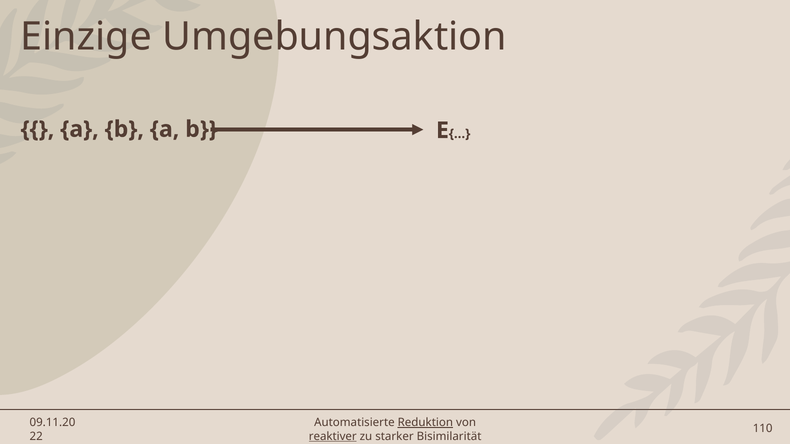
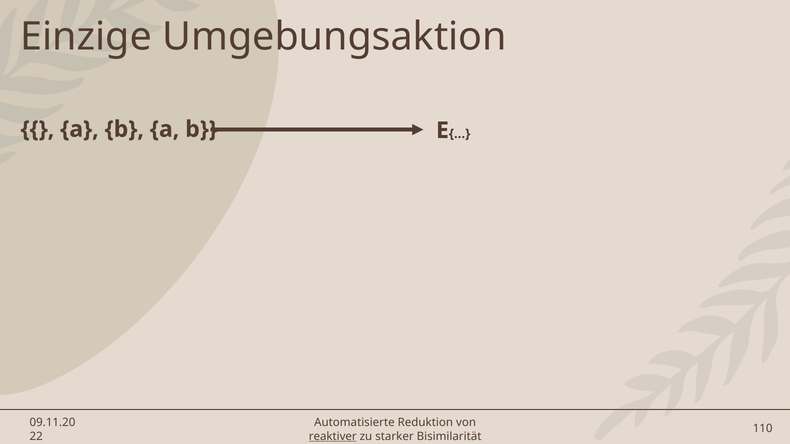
Reduktion underline: present -> none
